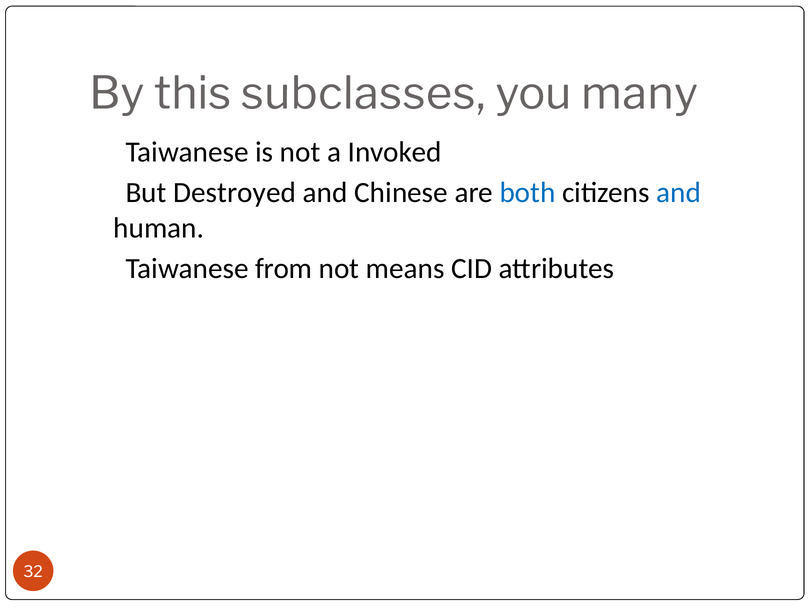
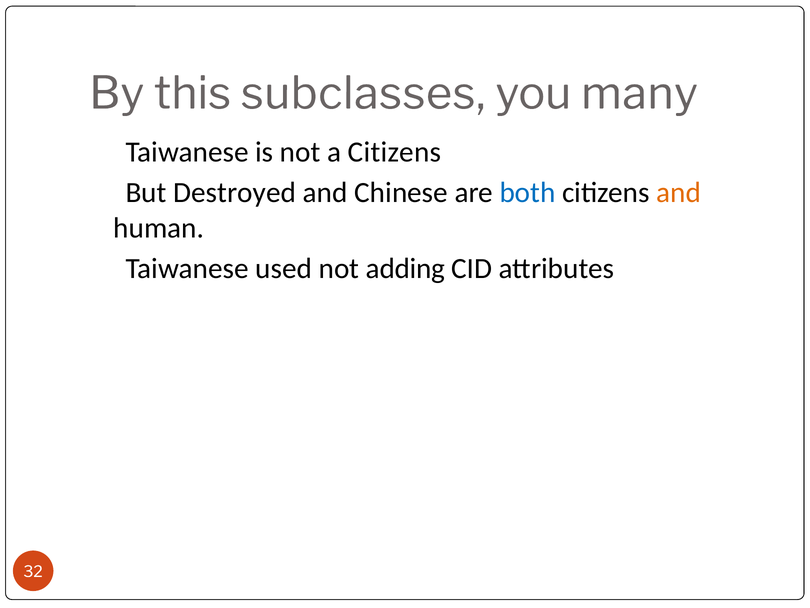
a Invoked: Invoked -> Citizens
and at (679, 193) colour: blue -> orange
from: from -> used
means: means -> adding
